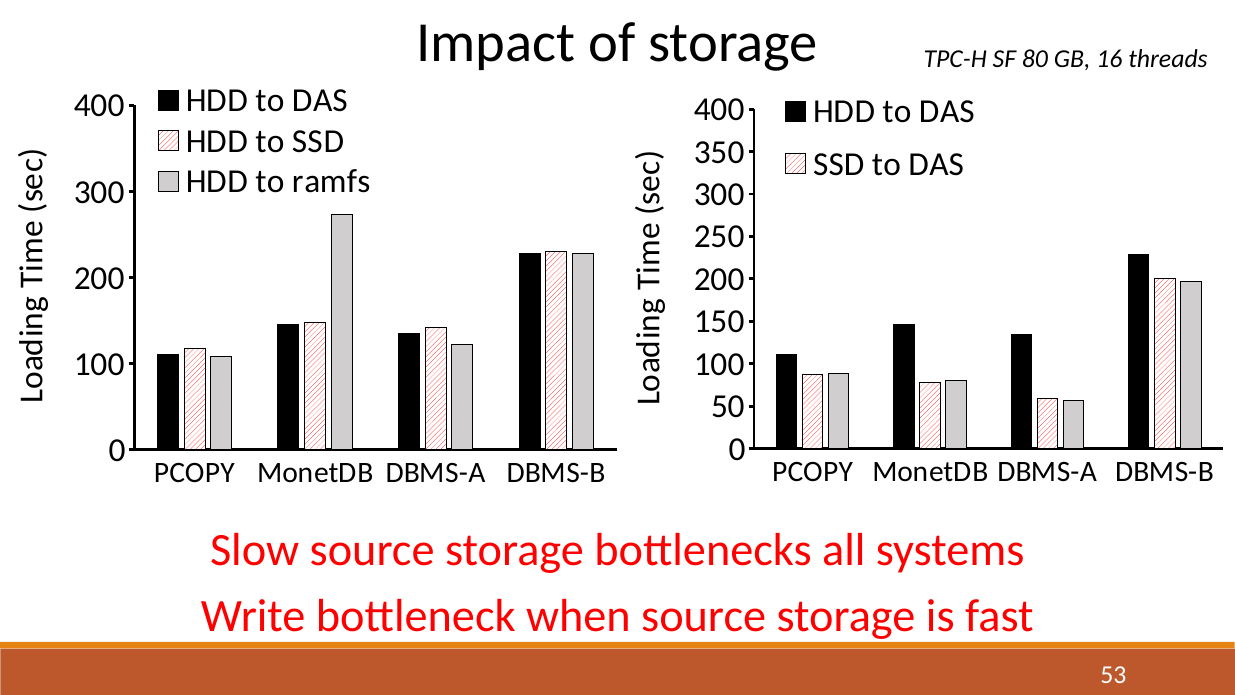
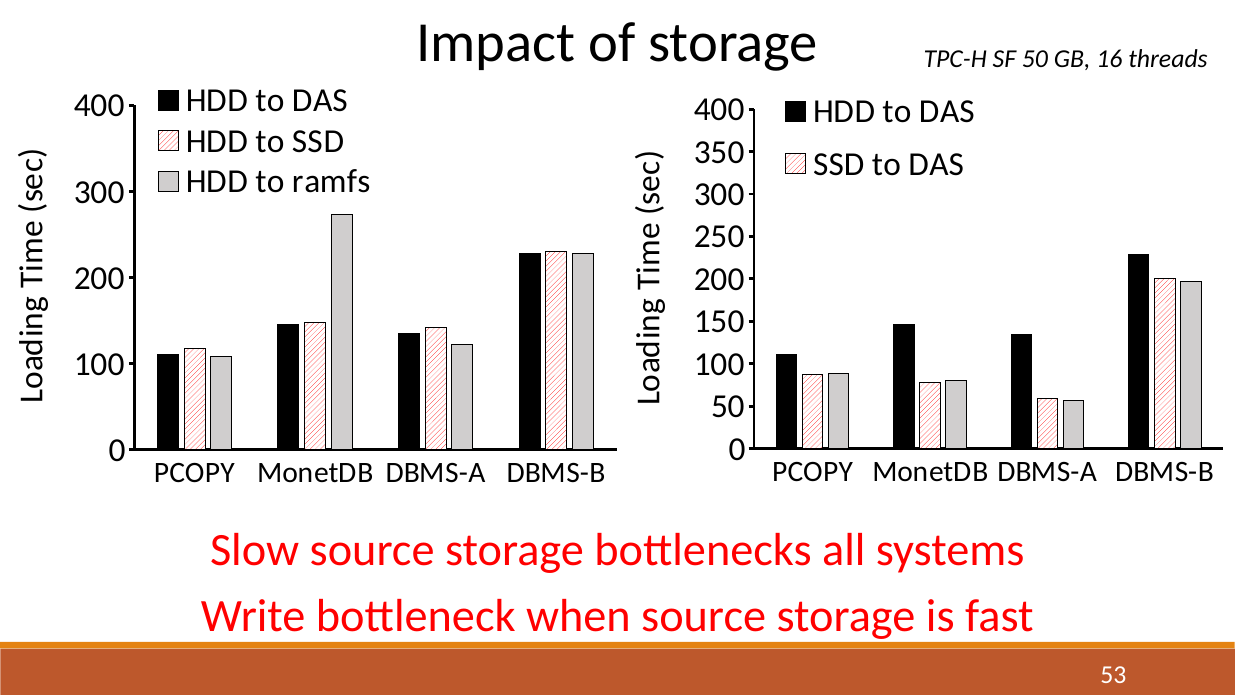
SF 80: 80 -> 50
